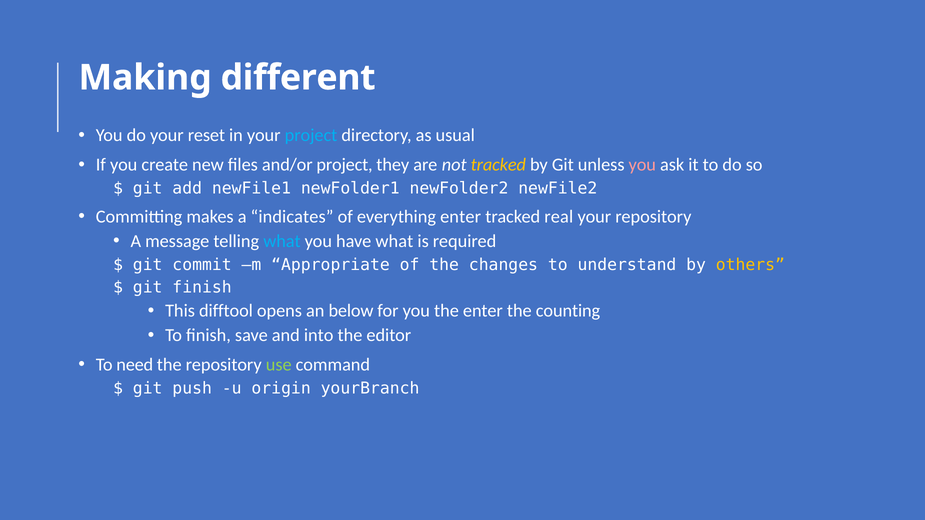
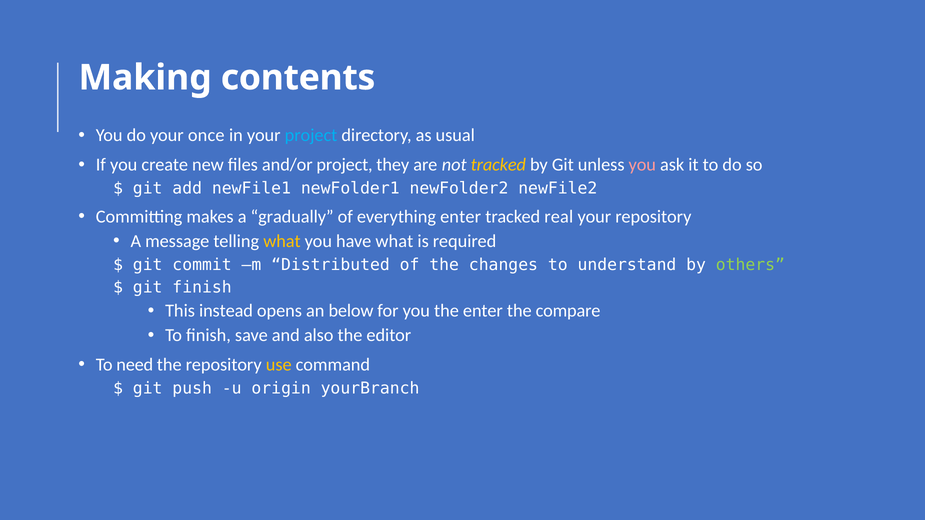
different: different -> contents
reset: reset -> once
indicates: indicates -> gradually
what at (282, 241) colour: light blue -> yellow
Appropriate: Appropriate -> Distributed
others colour: yellow -> light green
difftool: difftool -> instead
counting: counting -> compare
into: into -> also
use colour: light green -> yellow
